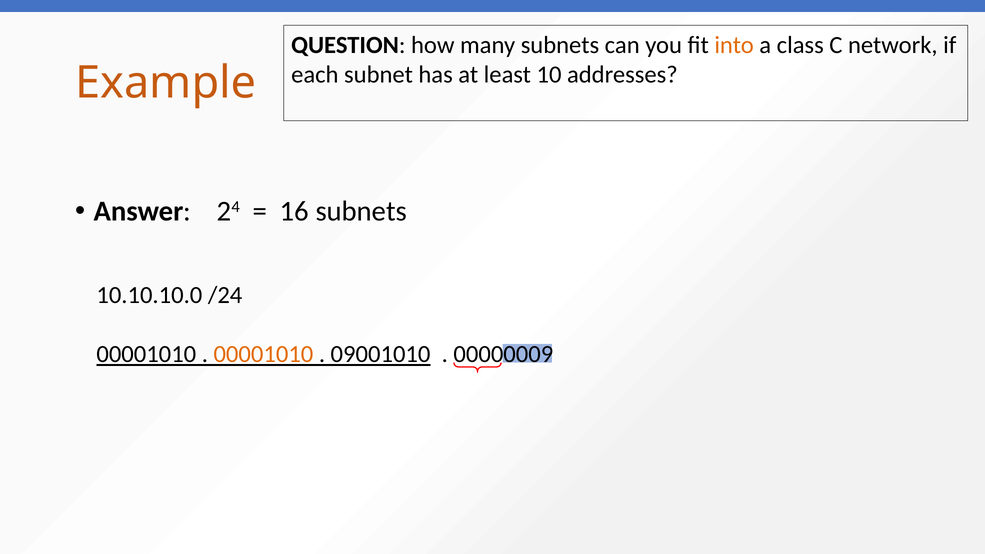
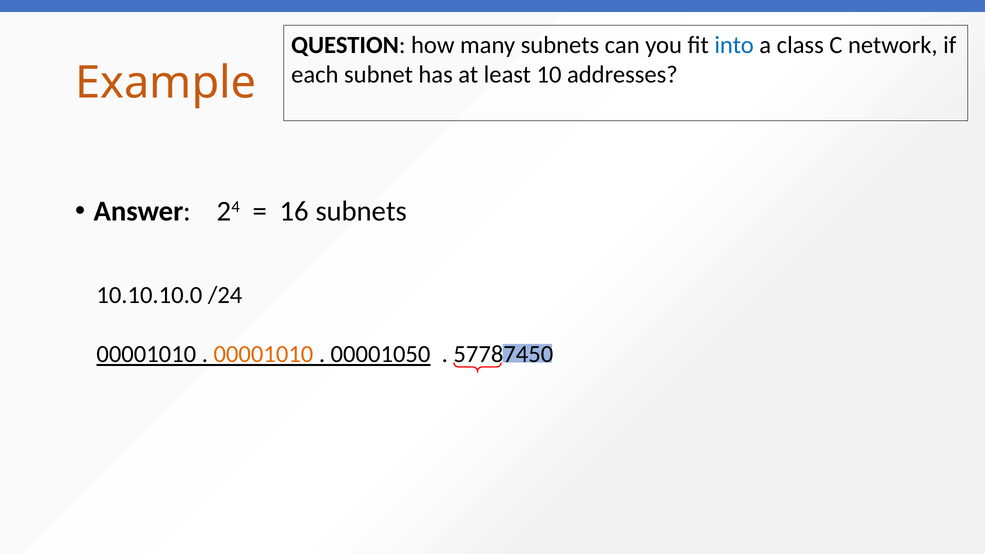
into colour: orange -> blue
09001010: 09001010 -> 00001050
00000009: 00000009 -> 57787450
